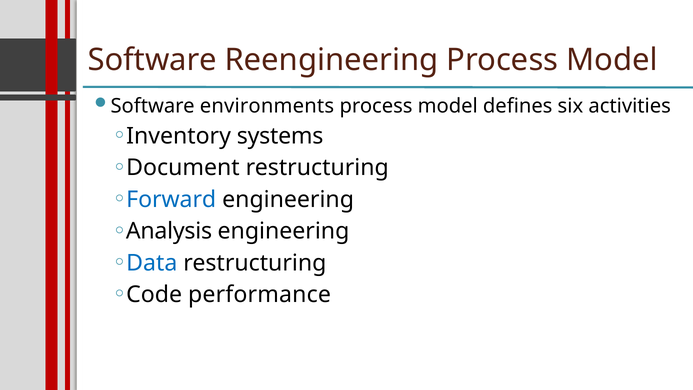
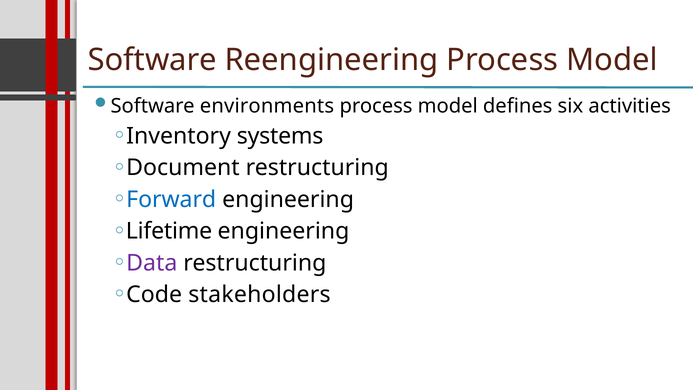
Analysis: Analysis -> Lifetime
Data colour: blue -> purple
performance: performance -> stakeholders
